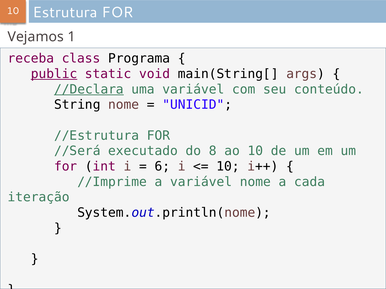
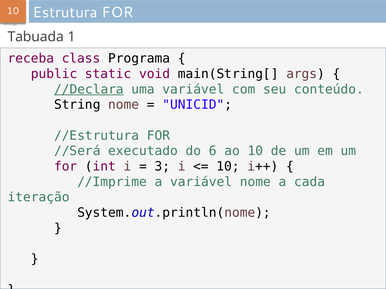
Vejamos: Vejamos -> Tabuada
public underline: present -> none
8: 8 -> 6
6: 6 -> 3
